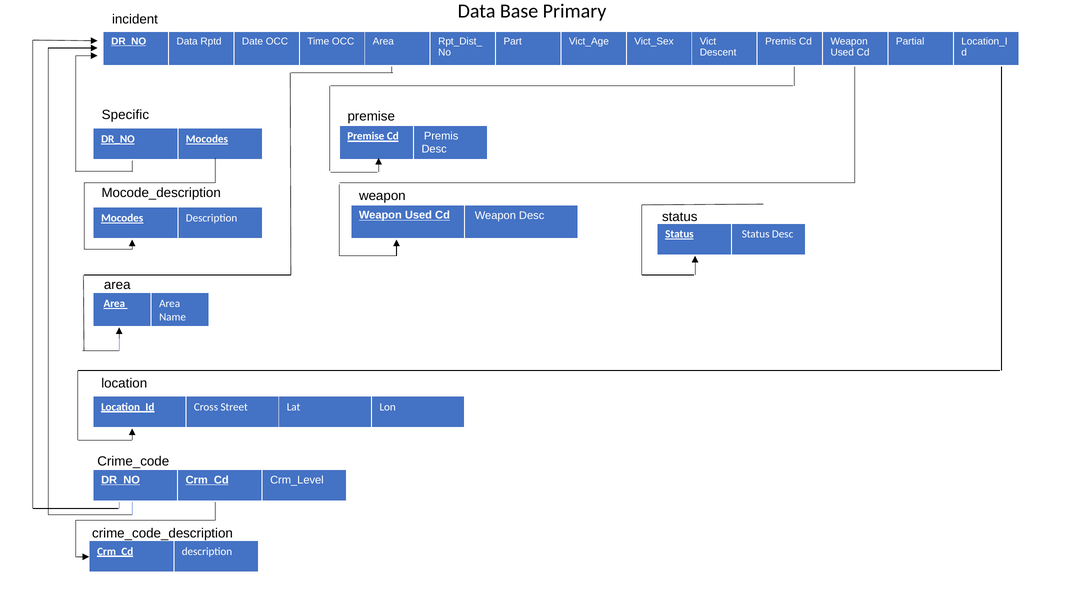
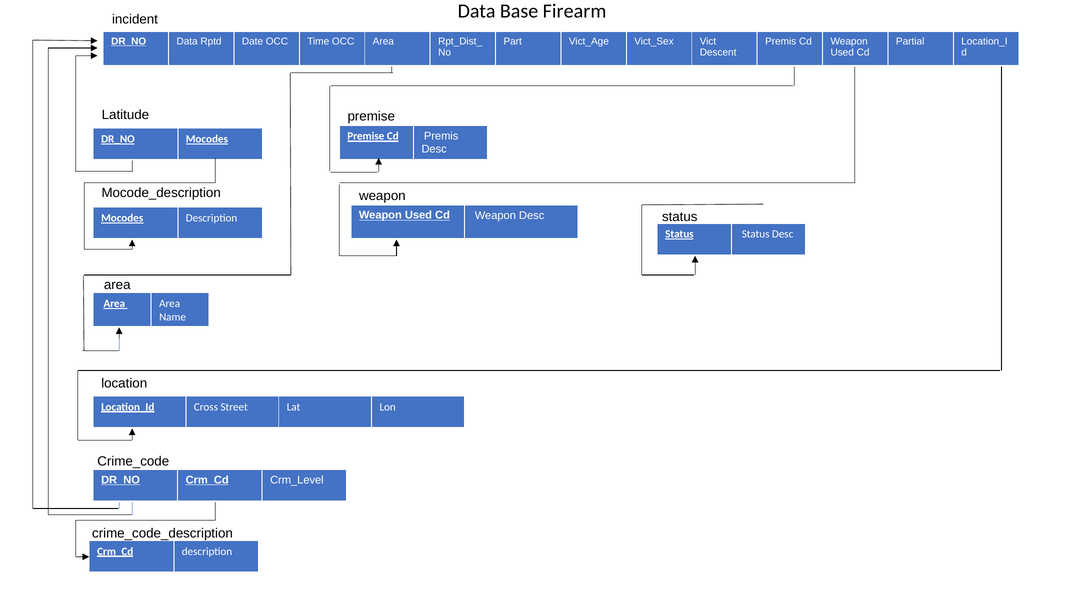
Primary: Primary -> Firearm
Specific: Specific -> Latitude
